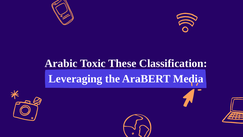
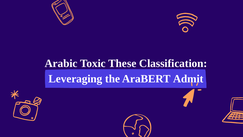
Media: Media -> Admit
